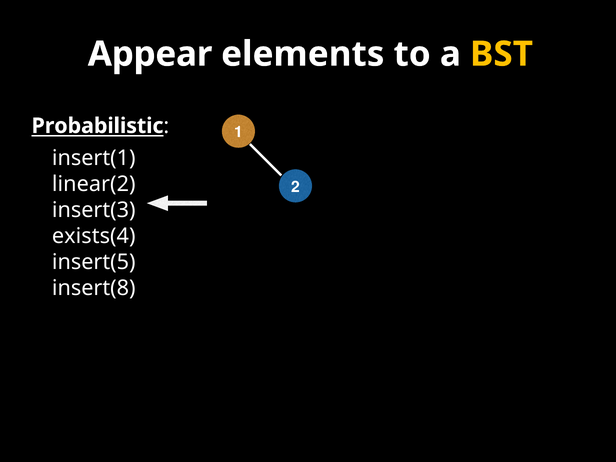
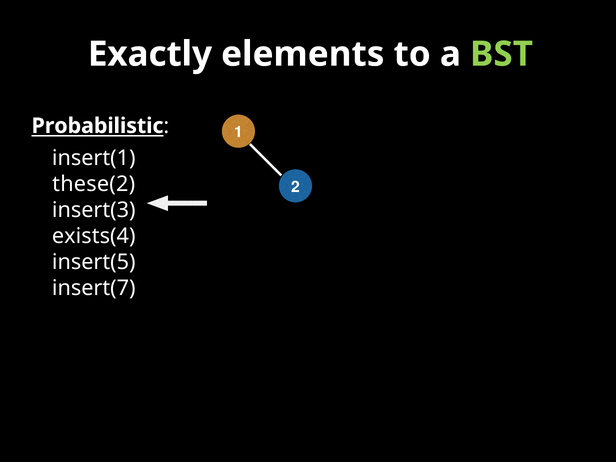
Appear: Appear -> Exactly
BST colour: yellow -> light green
linear(2: linear(2 -> these(2
insert(8: insert(8 -> insert(7
